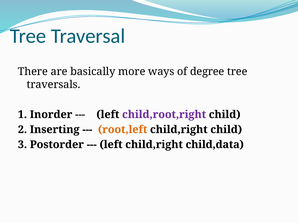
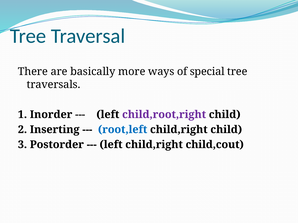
degree: degree -> special
root,left colour: orange -> blue
child,data: child,data -> child,cout
